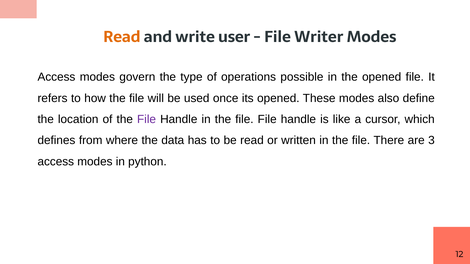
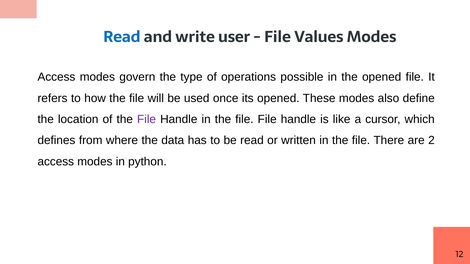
Read at (122, 37) colour: orange -> blue
Writer: Writer -> Values
3: 3 -> 2
